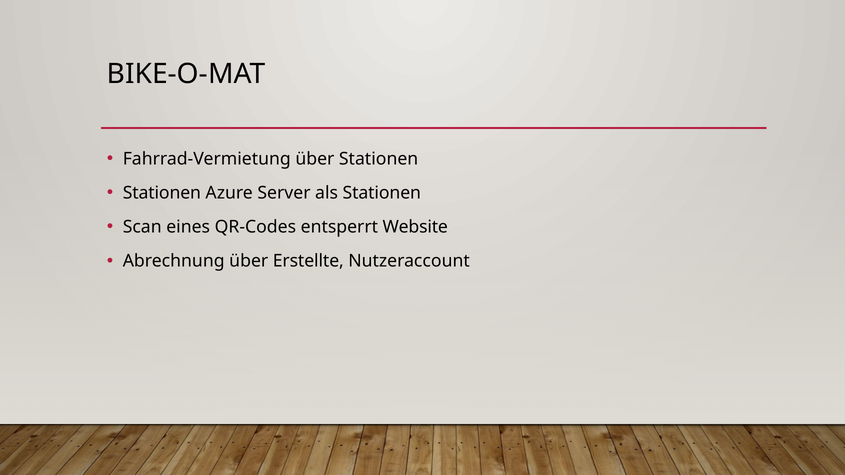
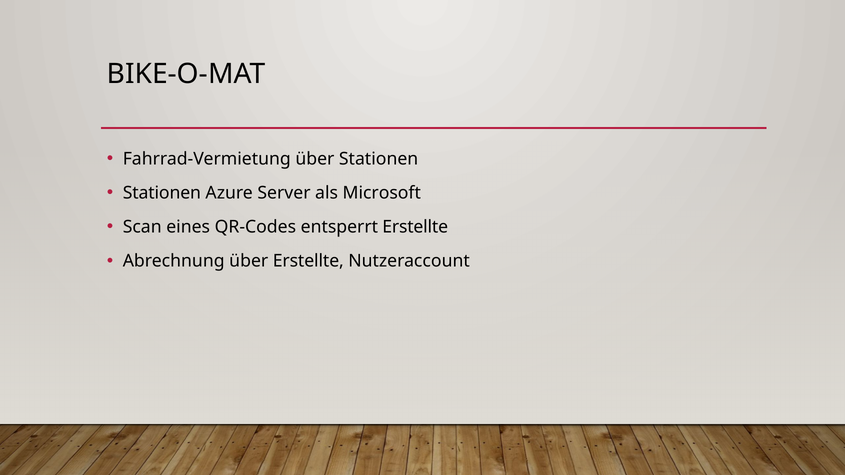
als Stationen: Stationen -> Microsoft
entsperrt Website: Website -> Erstellte
